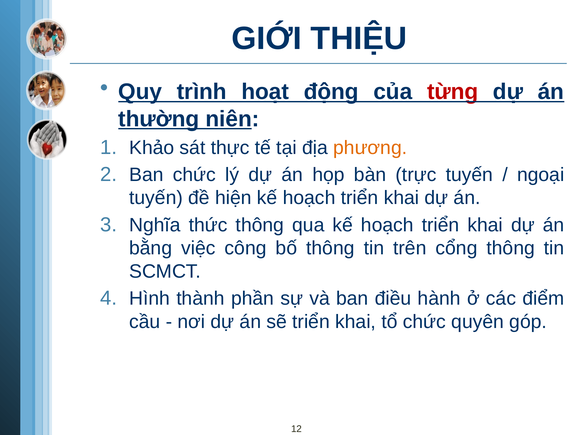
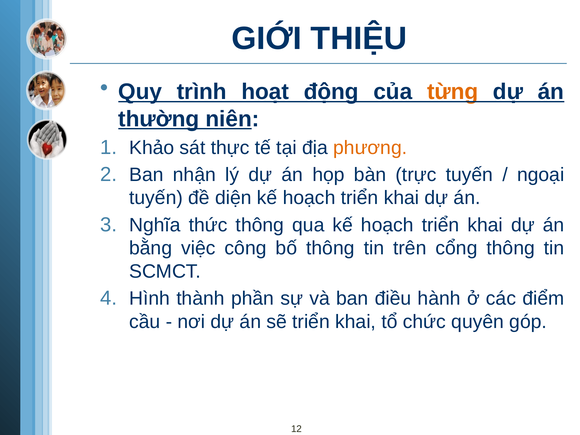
từng colour: red -> orange
Ban chức: chức -> nhận
hiện: hiện -> diện
